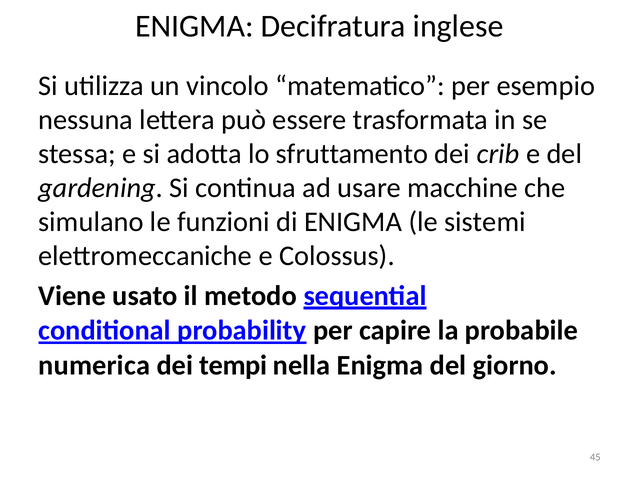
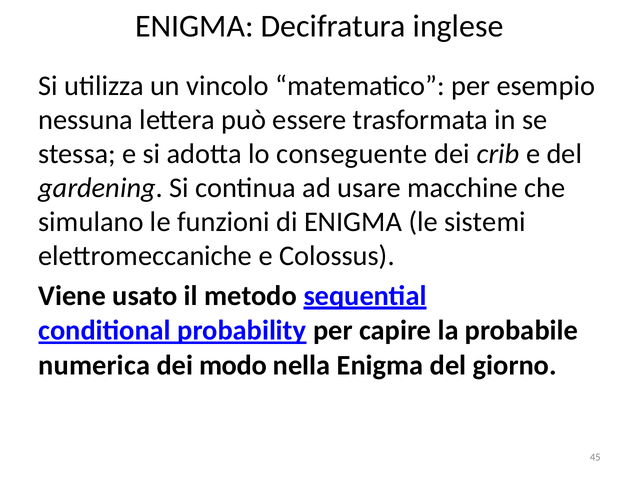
sfruttamento: sfruttamento -> conseguente
tempi: tempi -> modo
